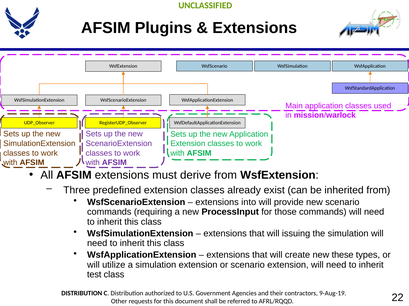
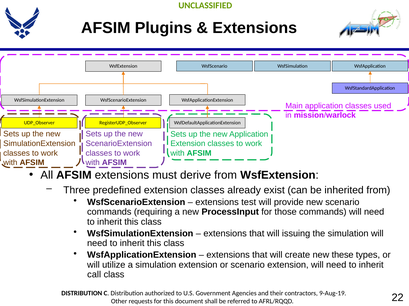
into: into -> test
test: test -> call
